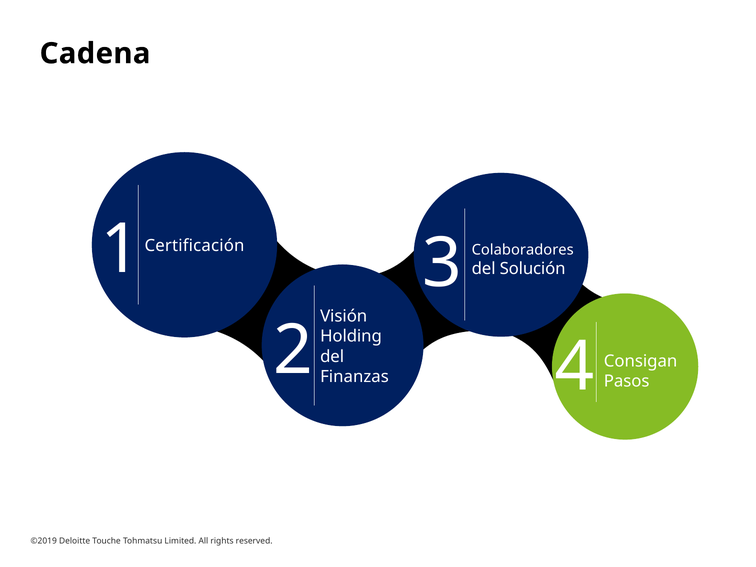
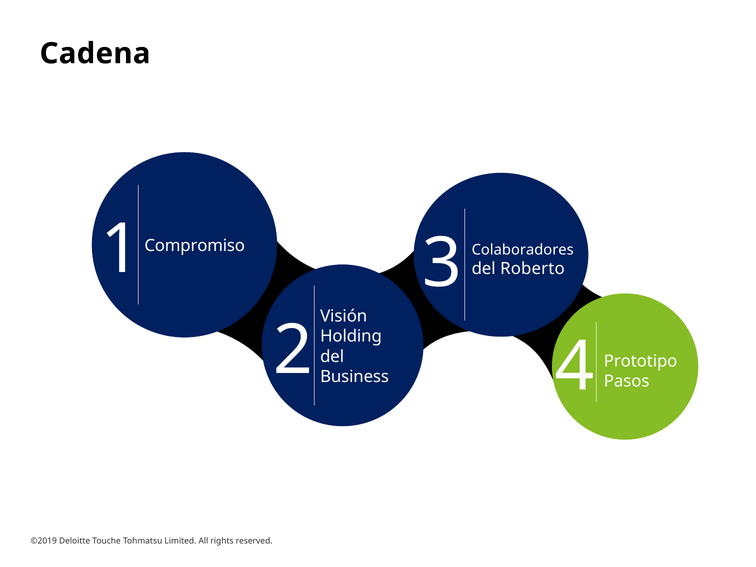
Certificación: Certificación -> Compromiso
Solución: Solución -> Roberto
Consigan: Consigan -> Prototipo
Finanzas: Finanzas -> Business
